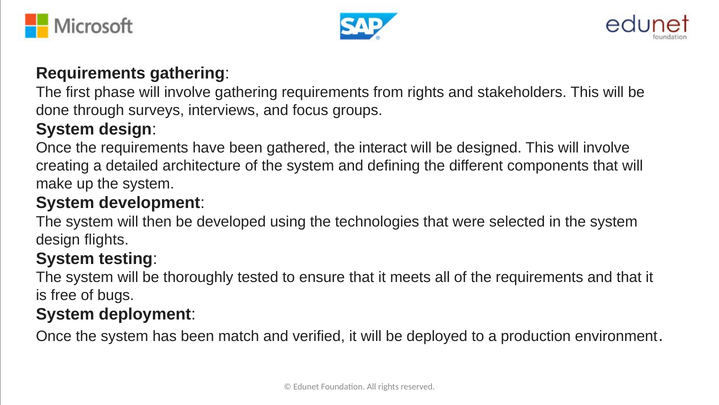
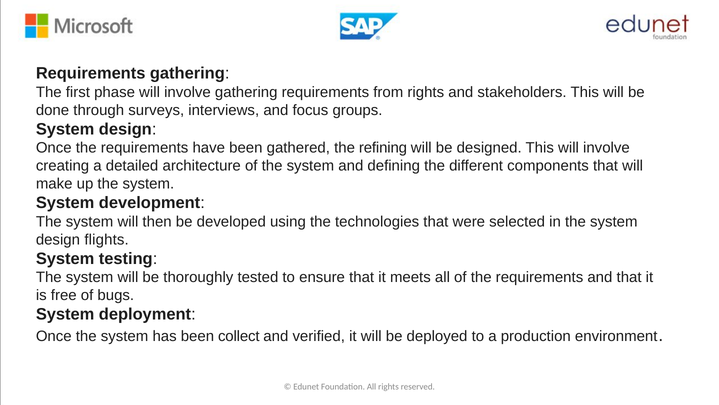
interact: interact -> refining
match: match -> collect
